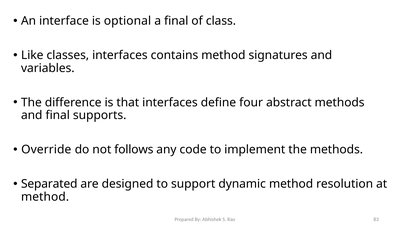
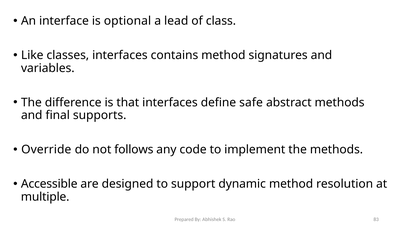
a final: final -> lead
four: four -> safe
Separated: Separated -> Accessible
method at (45, 197): method -> multiple
